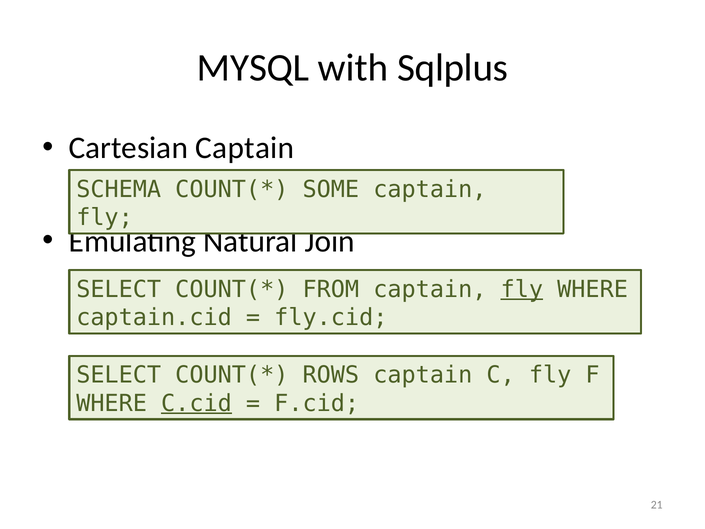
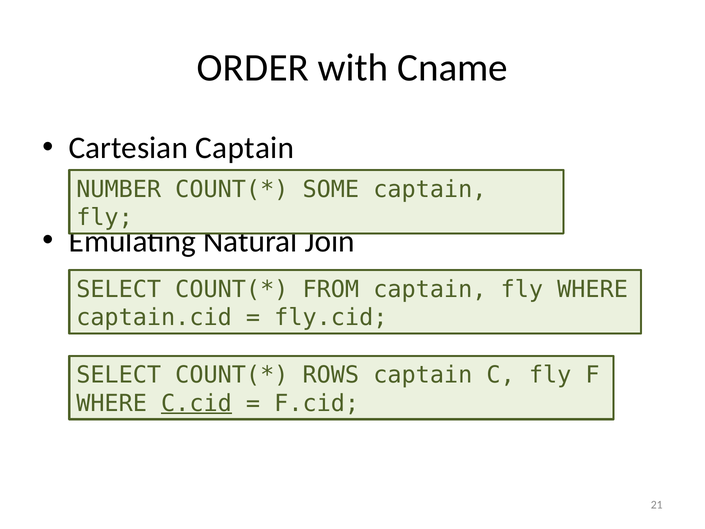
MYSQL: MYSQL -> ORDER
Sqlplus: Sqlplus -> Cname
SCHEMA: SCHEMA -> NUMBER
fly at (522, 289) underline: present -> none
